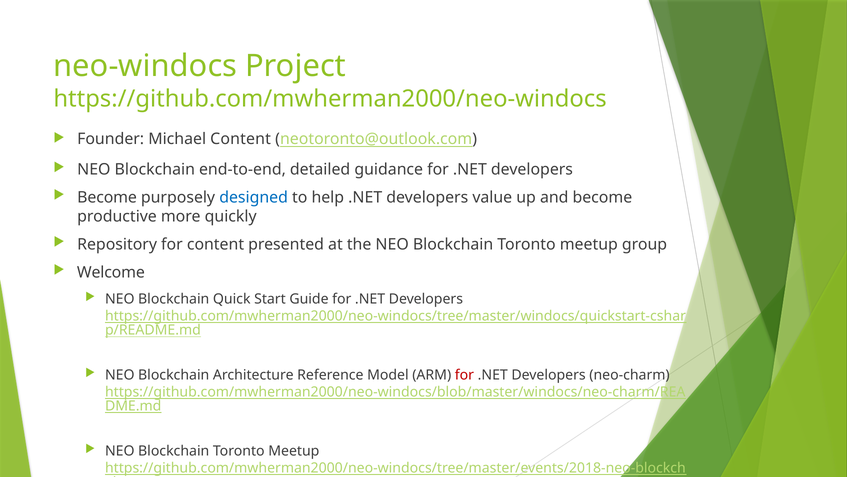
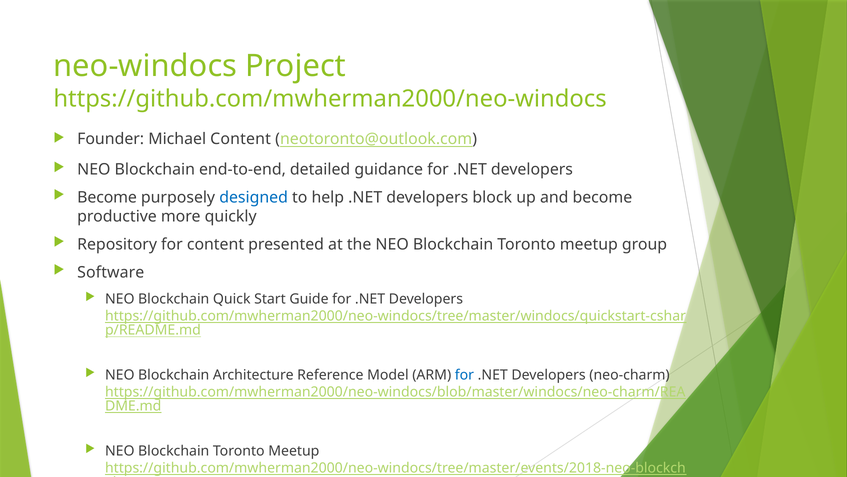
value: value -> block
Welcome: Welcome -> Software
for at (464, 375) colour: red -> blue
